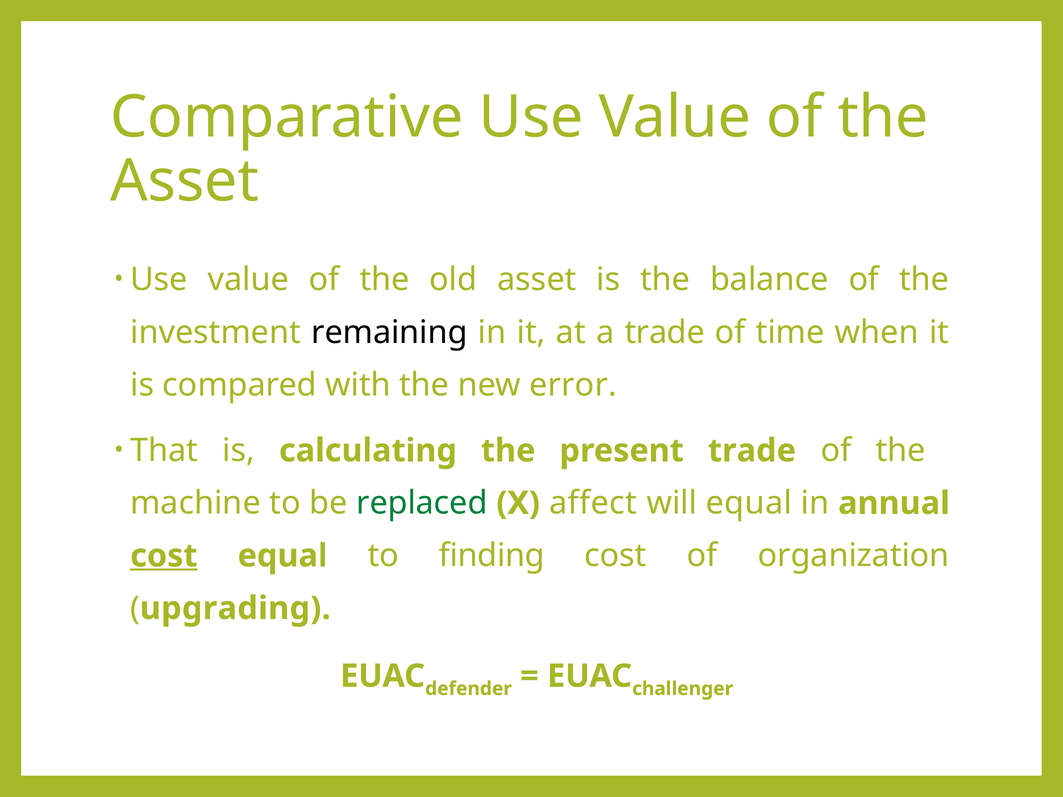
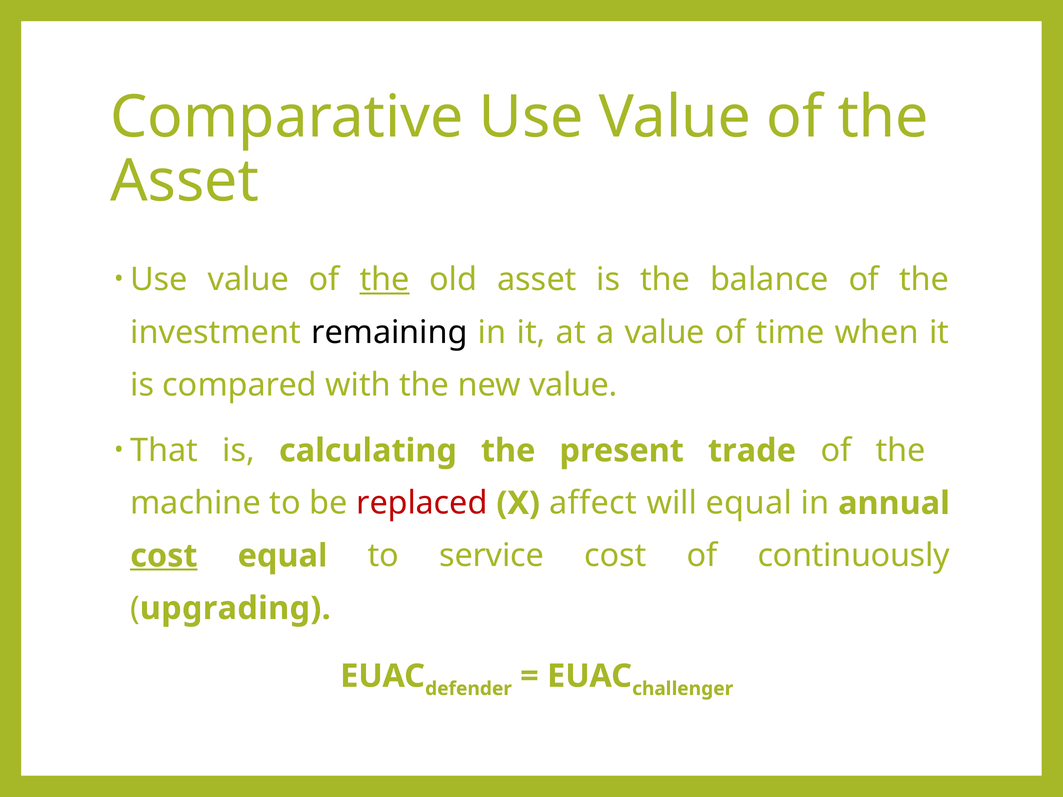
the at (385, 280) underline: none -> present
a trade: trade -> value
new error: error -> value
replaced colour: green -> red
finding: finding -> service
organization: organization -> continuously
